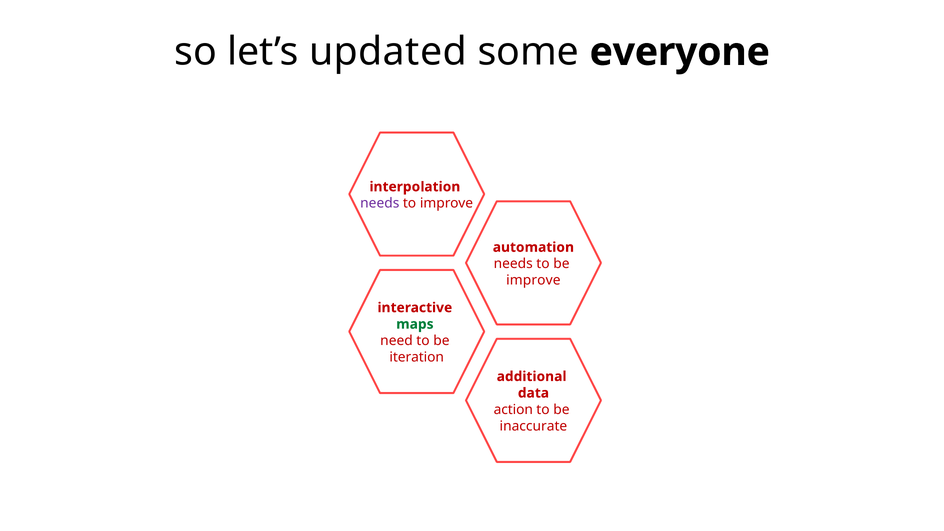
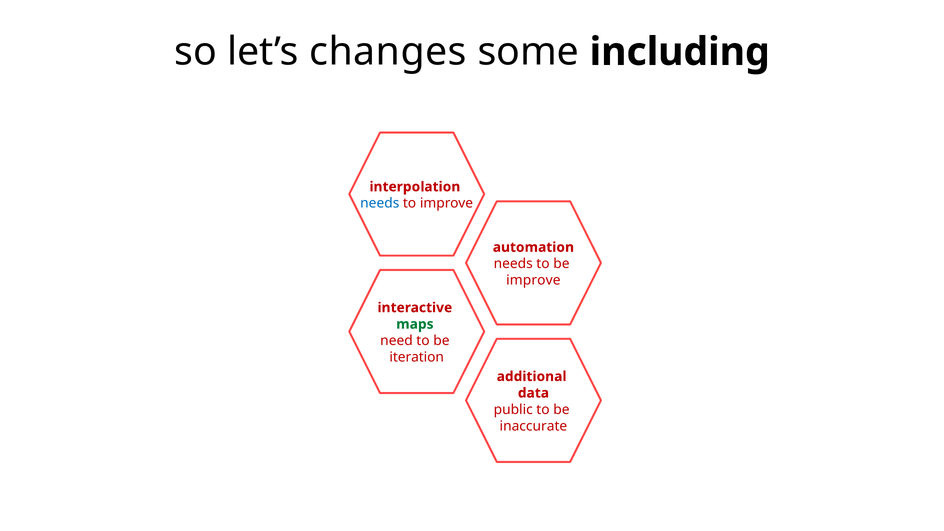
updated: updated -> changes
everyone: everyone -> including
needs at (380, 203) colour: purple -> blue
action: action -> public
